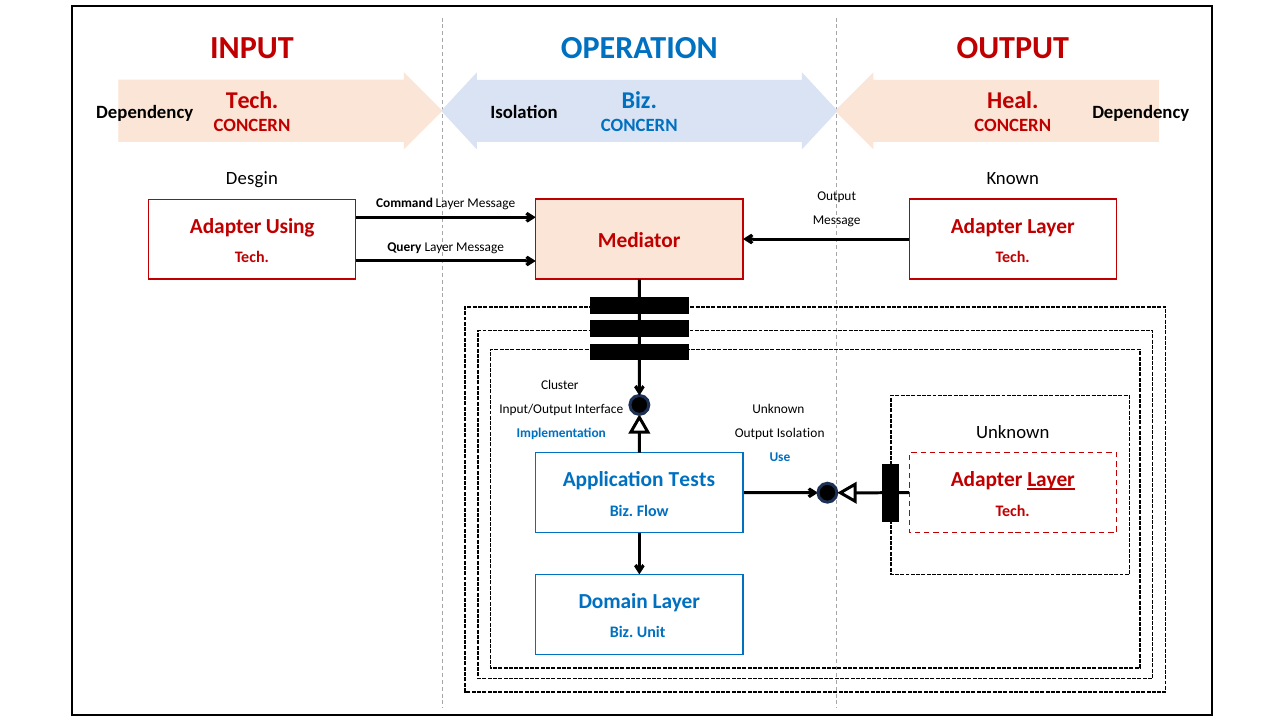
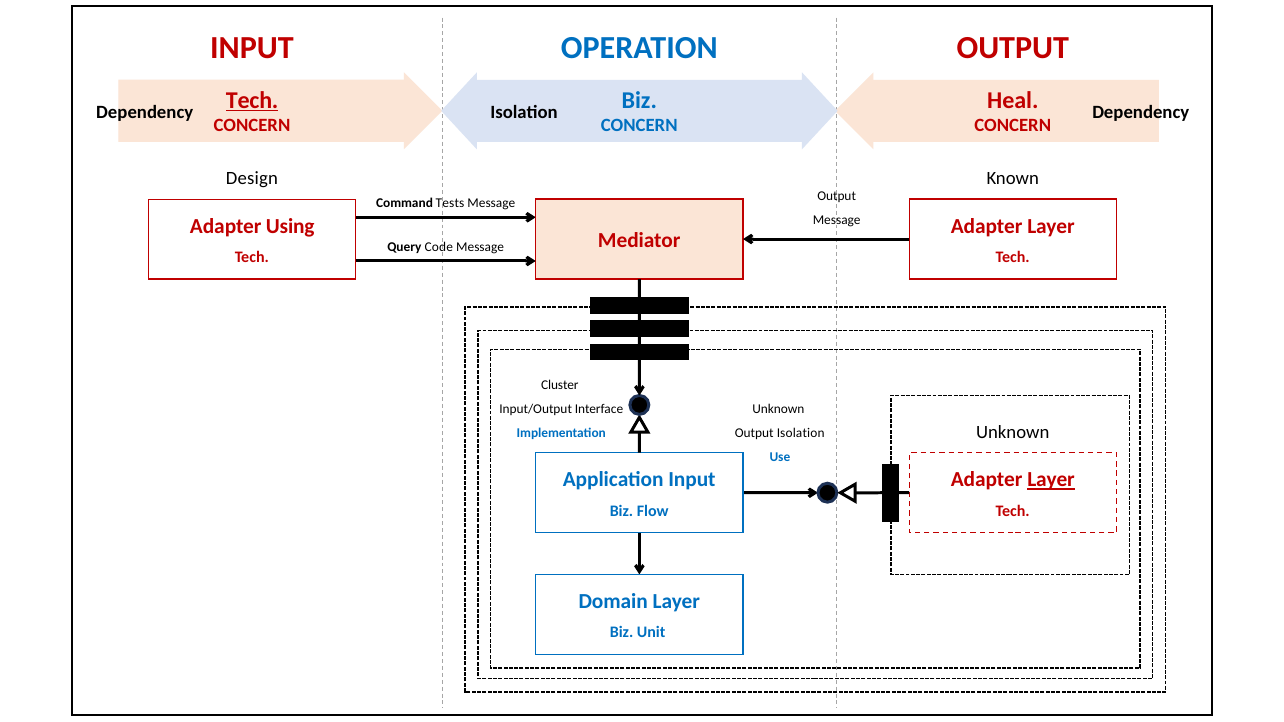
Tech at (252, 100) underline: none -> present
Desgin: Desgin -> Design
Command Layer: Layer -> Tests
Query Layer: Layer -> Code
Application Tests: Tests -> Input
